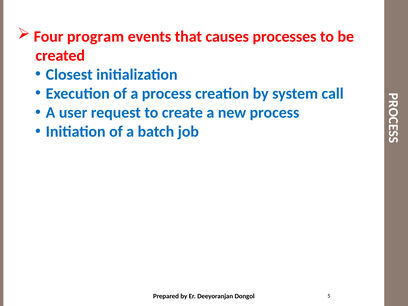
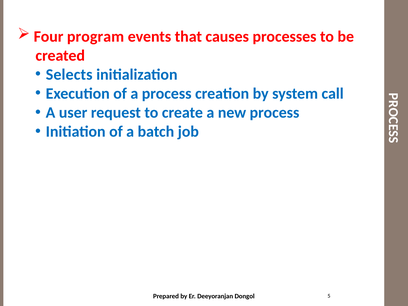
Closest: Closest -> Selects
